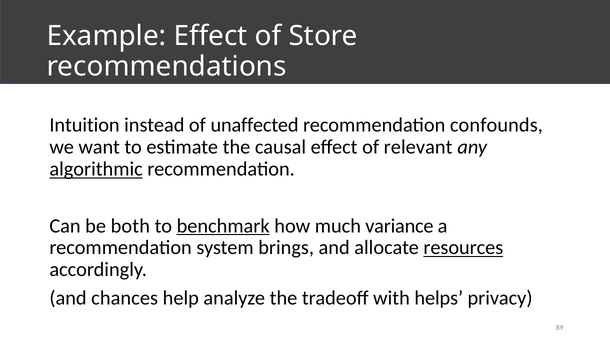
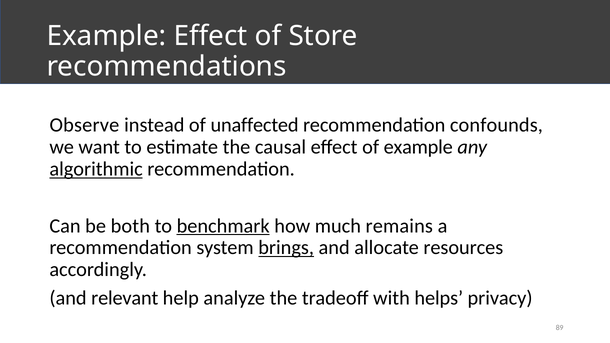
Intuition: Intuition -> Observe
of relevant: relevant -> example
variance: variance -> remains
brings underline: none -> present
resources underline: present -> none
chances: chances -> relevant
